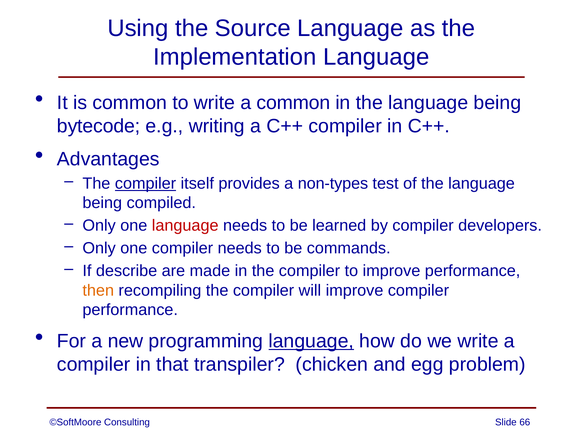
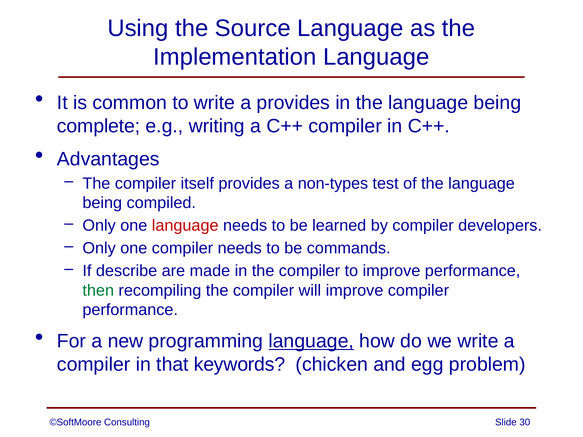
a common: common -> provides
bytecode: bytecode -> complete
compiler at (146, 184) underline: present -> none
then colour: orange -> green
transpiler: transpiler -> keywords
66: 66 -> 30
